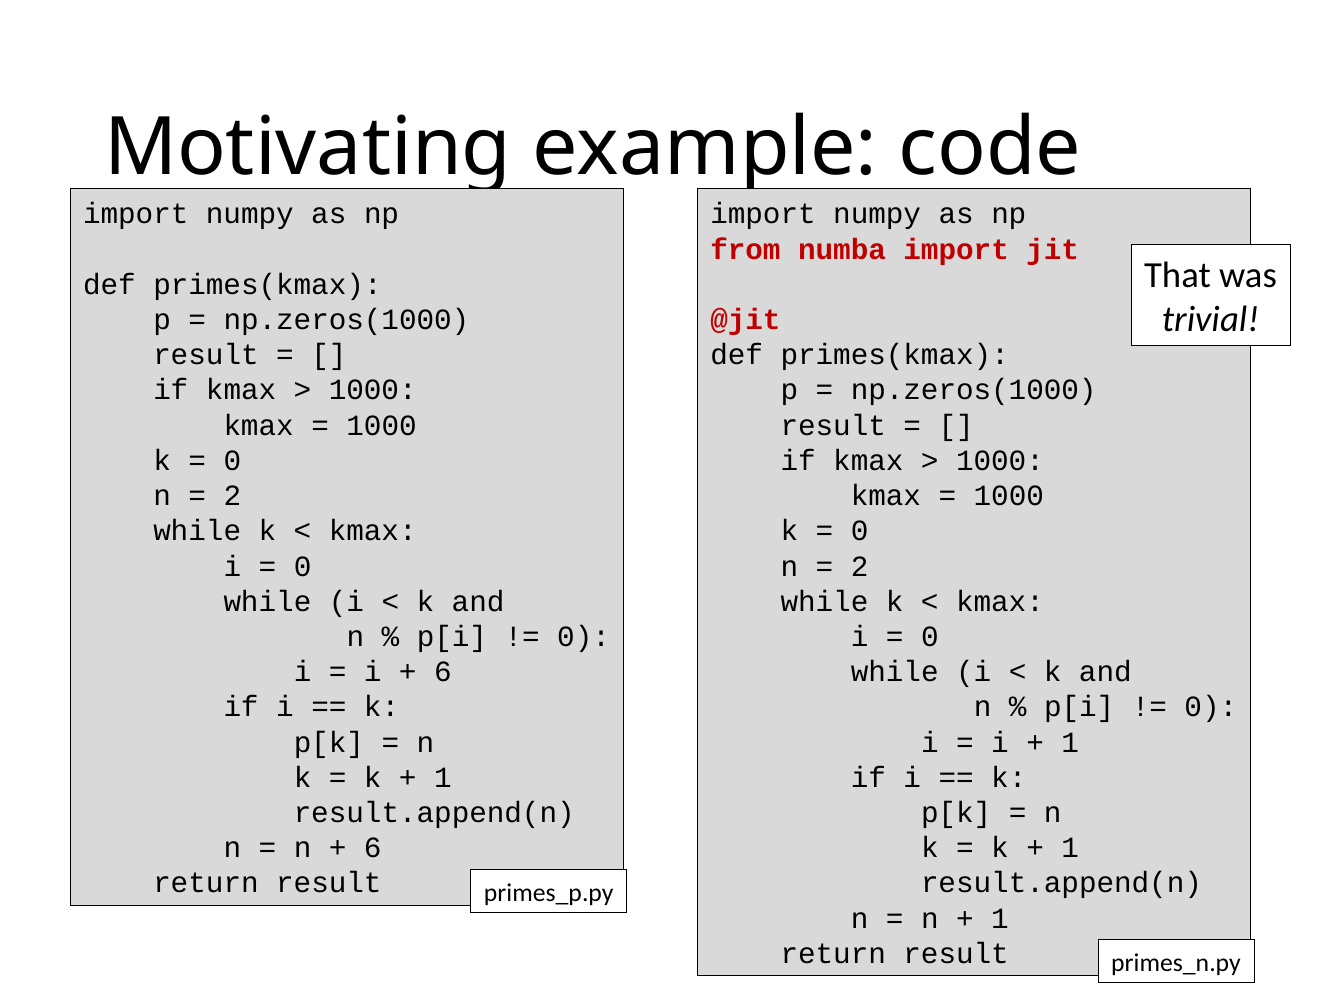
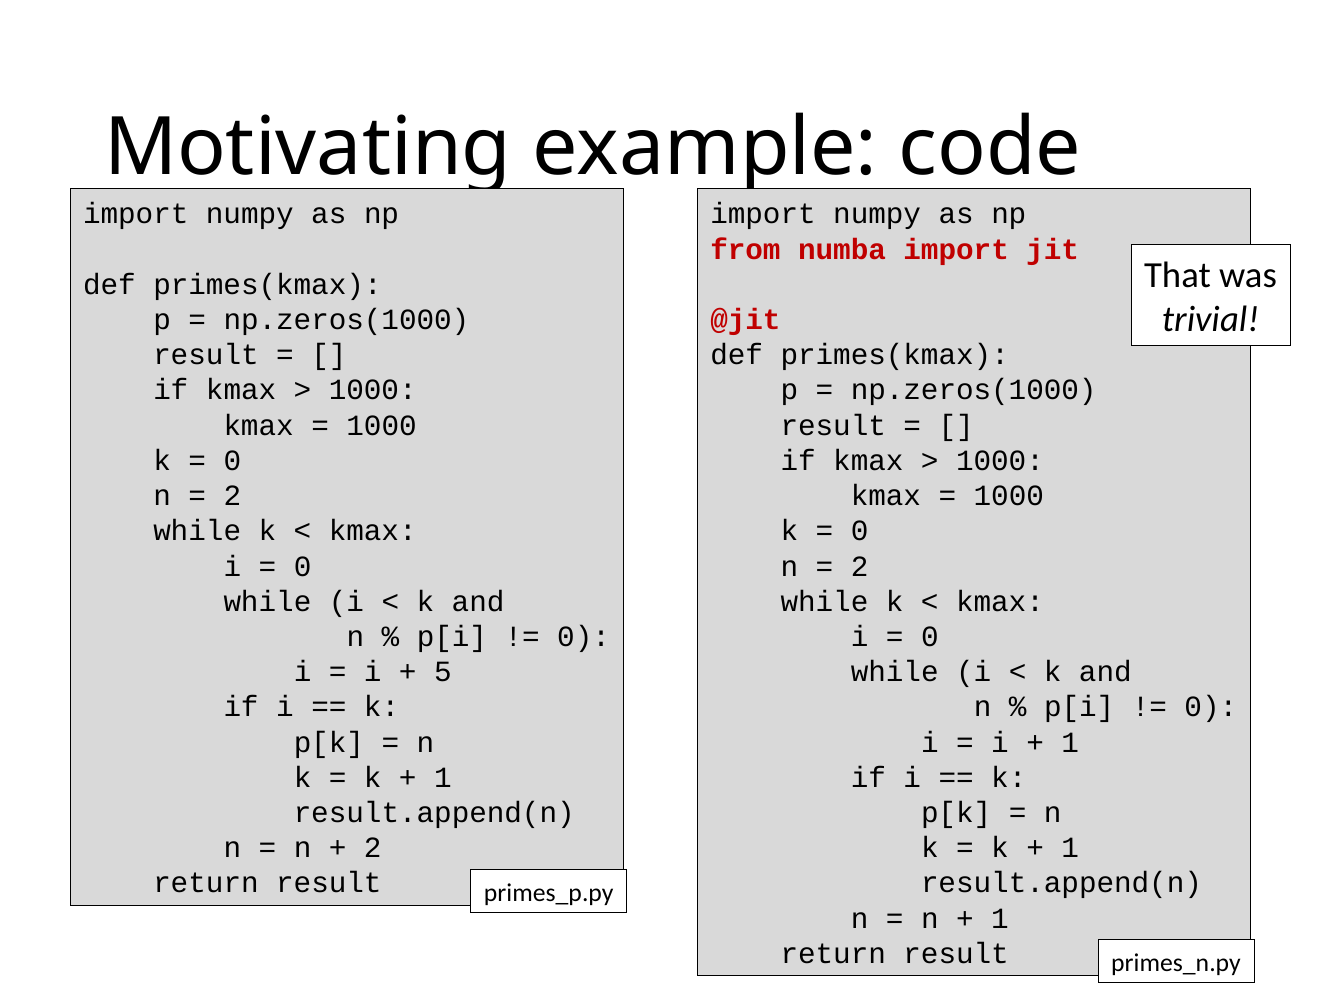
6 at (443, 672): 6 -> 5
6 at (373, 848): 6 -> 2
